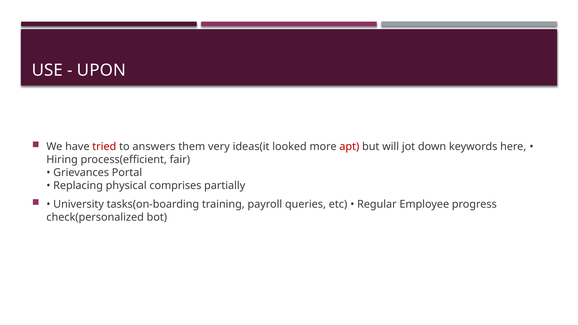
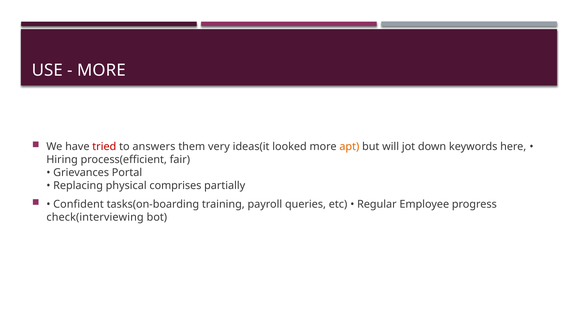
UPON at (101, 70): UPON -> MORE
apt colour: red -> orange
University: University -> Confident
check(personalized: check(personalized -> check(interviewing
